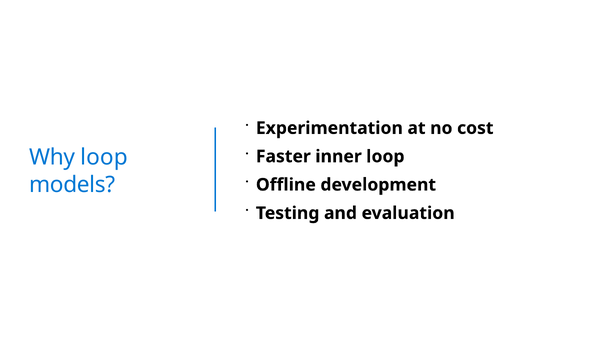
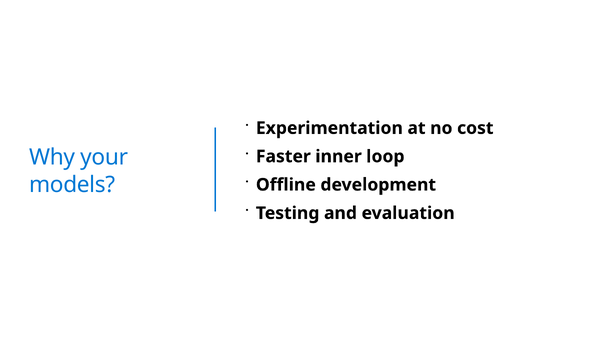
Why loop: loop -> your
